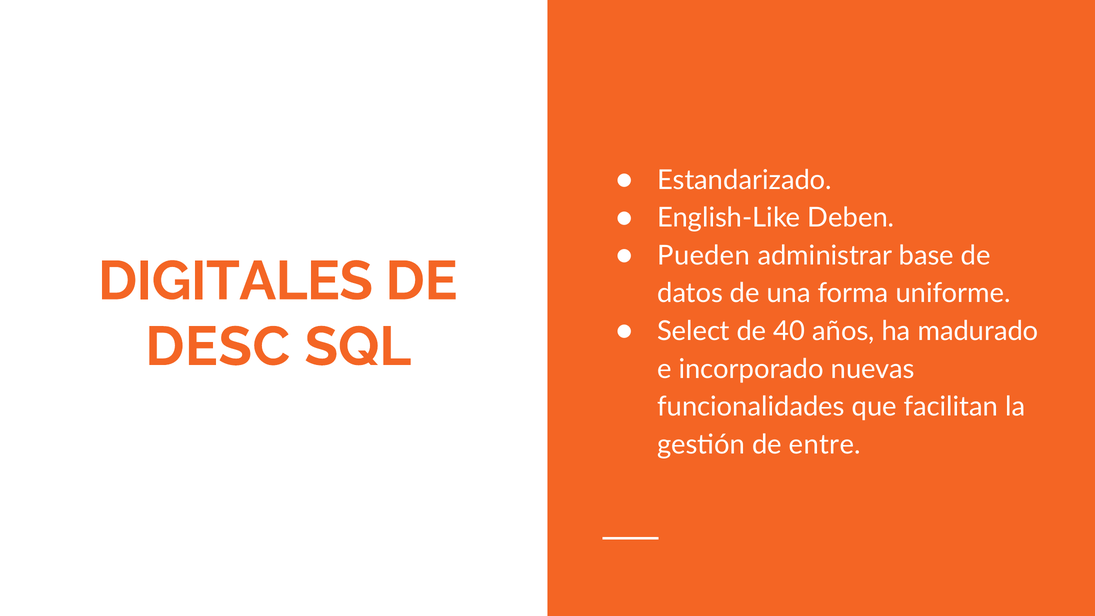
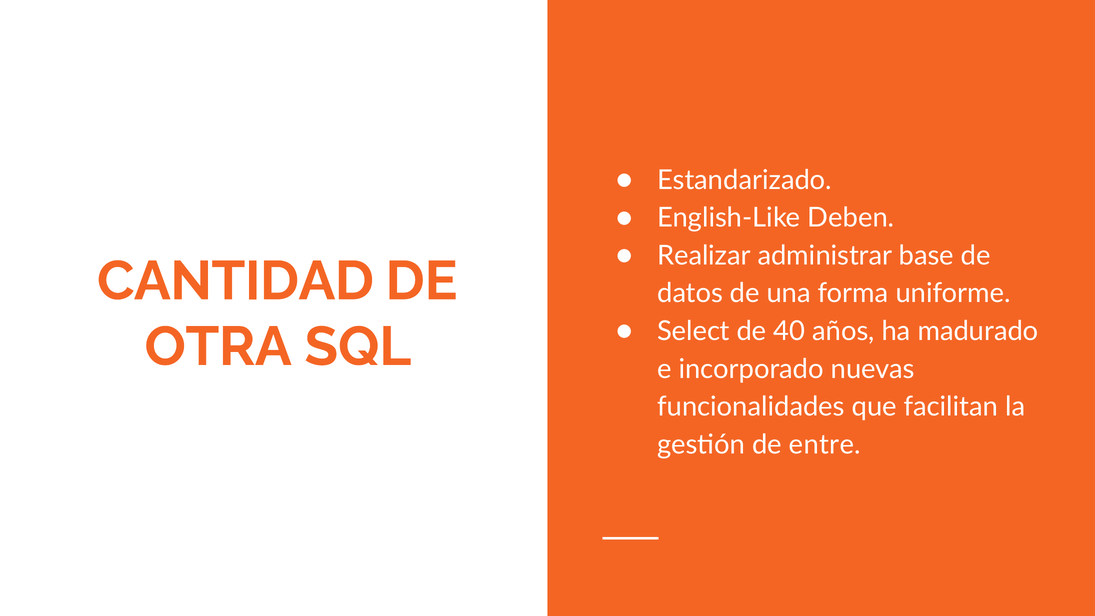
Pueden: Pueden -> Realizar
DIGITALES: DIGITALES -> CANTIDAD
DESC: DESC -> OTRA
